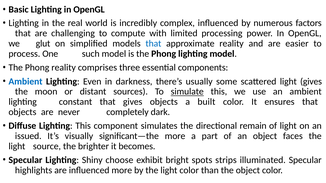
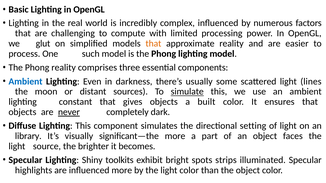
that at (153, 44) colour: blue -> orange
light gives: gives -> lines
never underline: none -> present
remain: remain -> setting
issued: issued -> library
choose: choose -> toolkits
